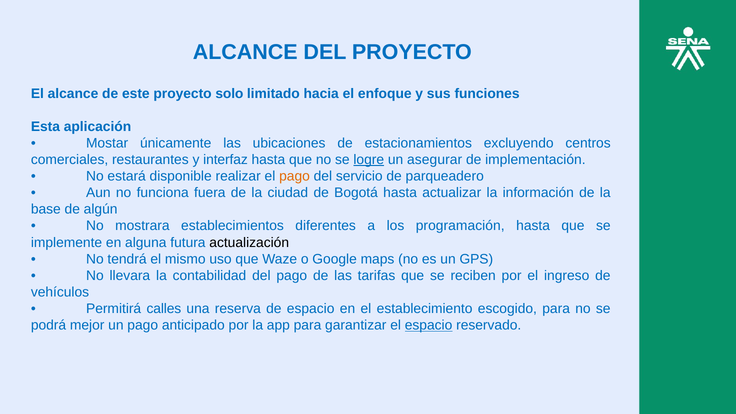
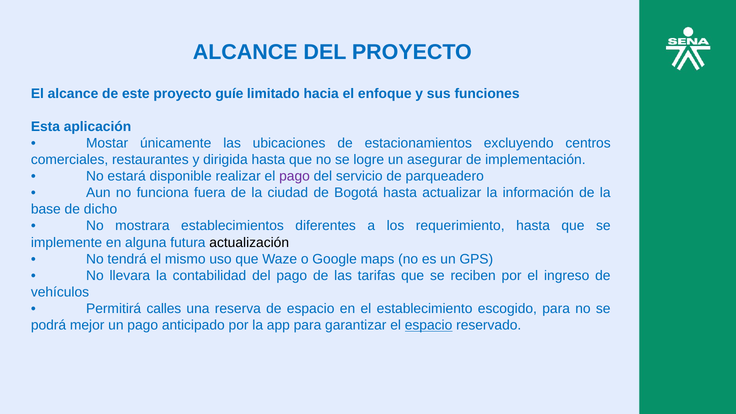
solo: solo -> guíe
interfaz: interfaz -> dirigida
logre underline: present -> none
pago at (295, 176) colour: orange -> purple
algún: algún -> dicho
programación: programación -> requerimiento
